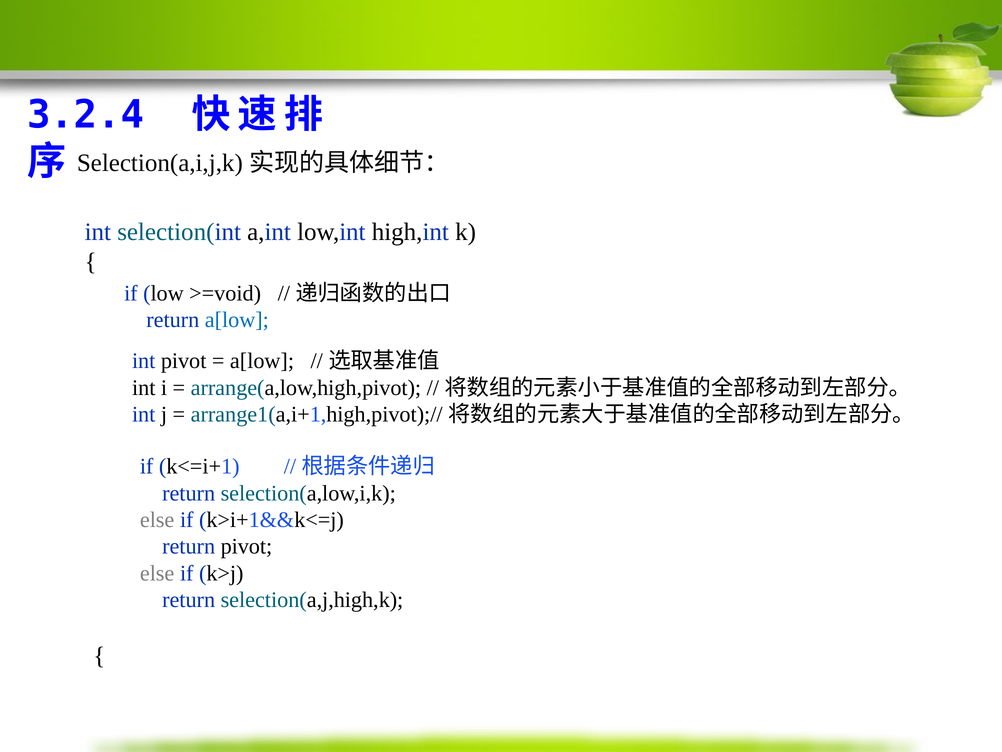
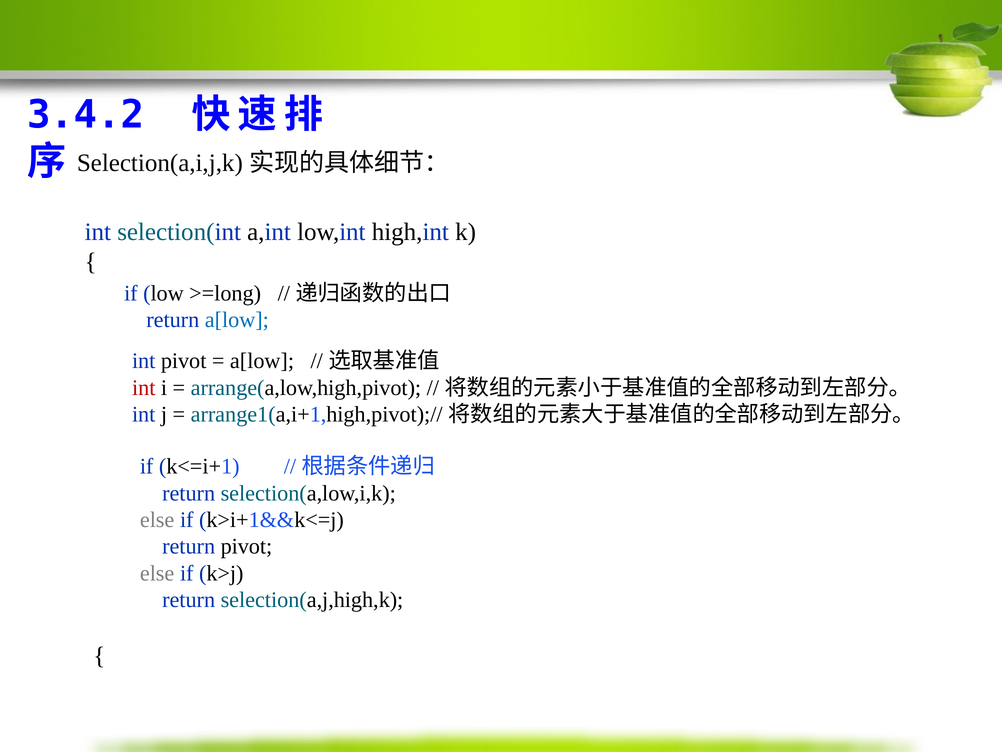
3.2.4: 3.2.4 -> 3.4.2
>=void: >=void -> >=long
int at (144, 388) colour: black -> red
